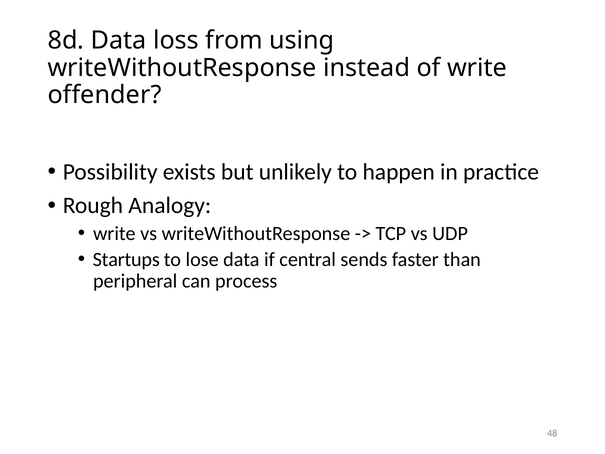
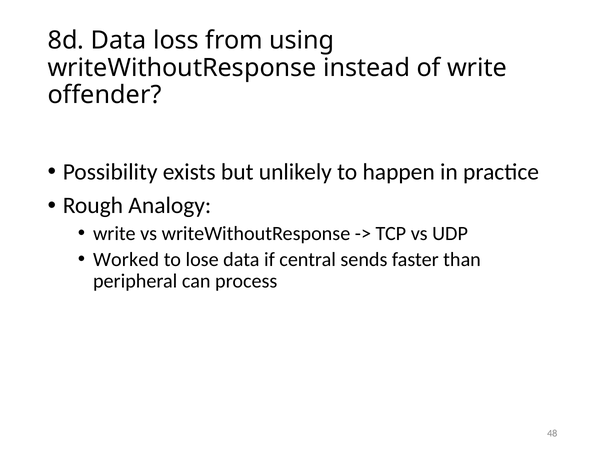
Startups: Startups -> Worked
